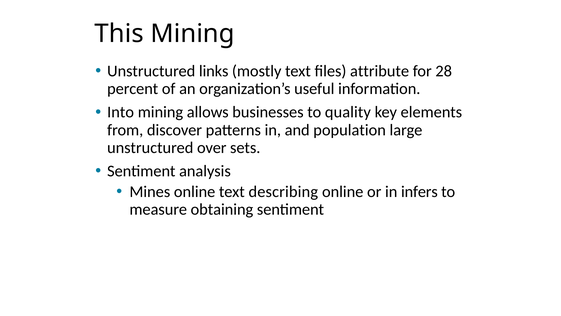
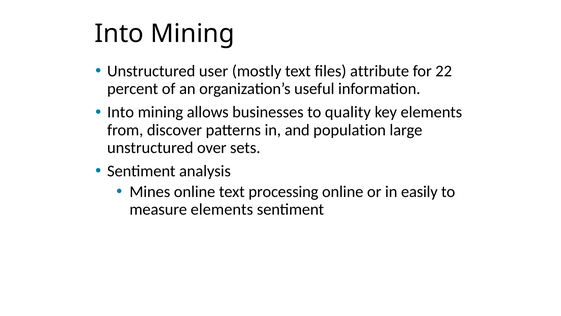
This at (119, 34): This -> Into
links: links -> user
28: 28 -> 22
describing: describing -> processing
infers: infers -> easily
measure obtaining: obtaining -> elements
